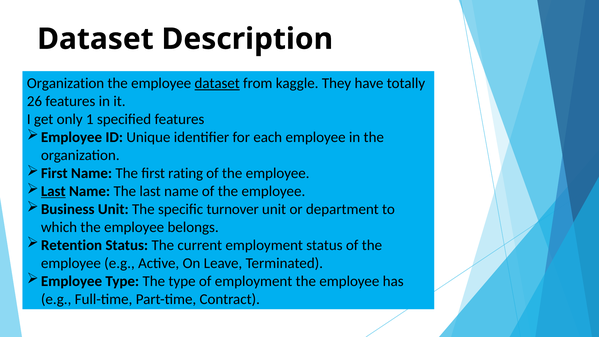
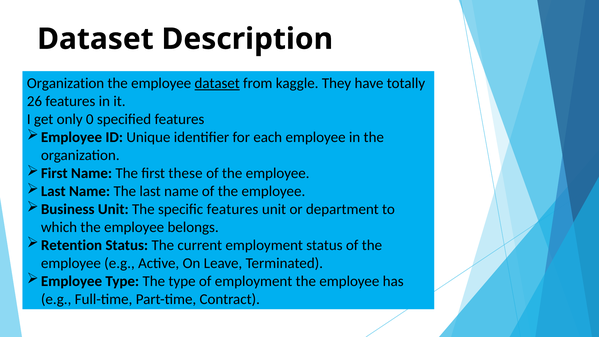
1: 1 -> 0
rating: rating -> these
Last at (53, 191) underline: present -> none
specific turnover: turnover -> features
